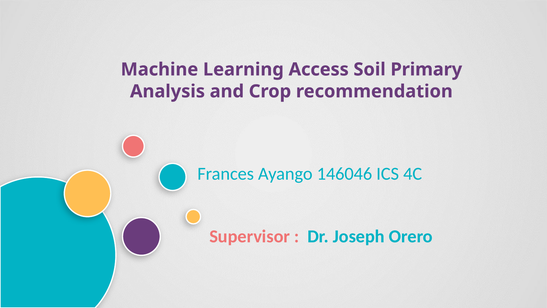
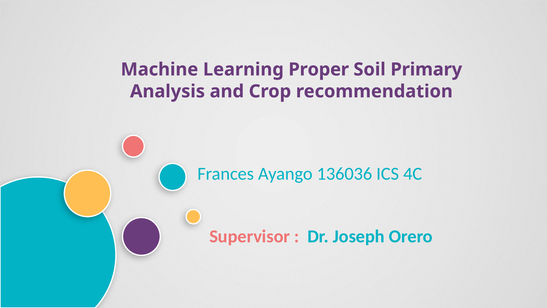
Access: Access -> Proper
146046: 146046 -> 136036
